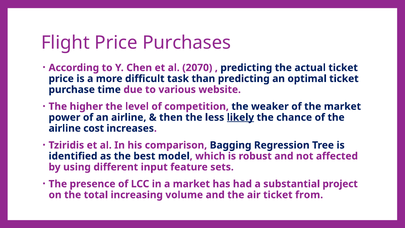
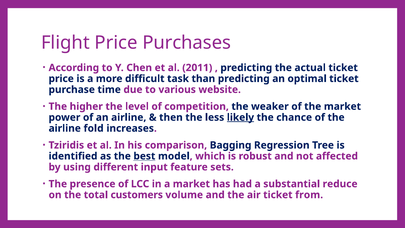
2070: 2070 -> 2011
cost: cost -> fold
best underline: none -> present
project: project -> reduce
increasing: increasing -> customers
